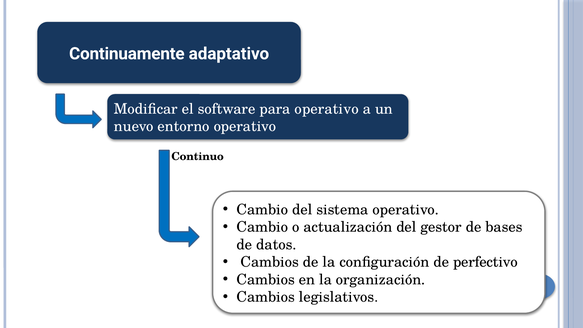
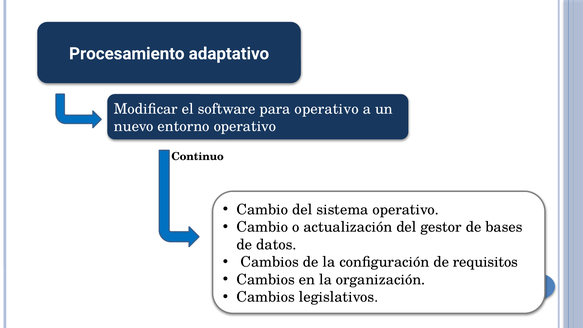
Continuamente: Continuamente -> Procesamiento
perfectivo: perfectivo -> requisitos
